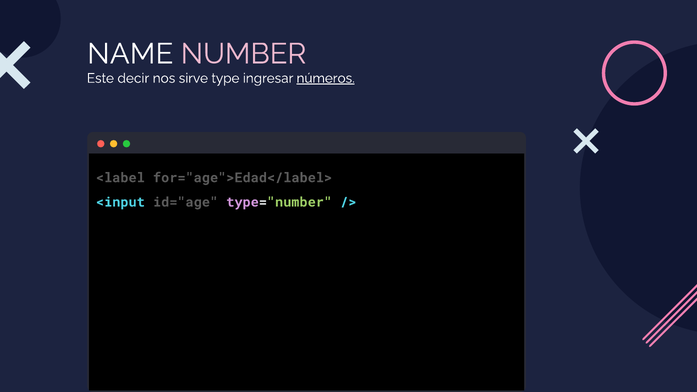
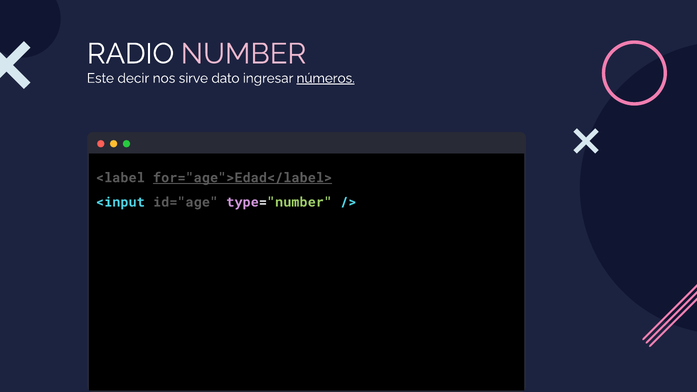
NAME: NAME -> RADIO
type: type -> dato
for="age">Edad</label> underline: none -> present
